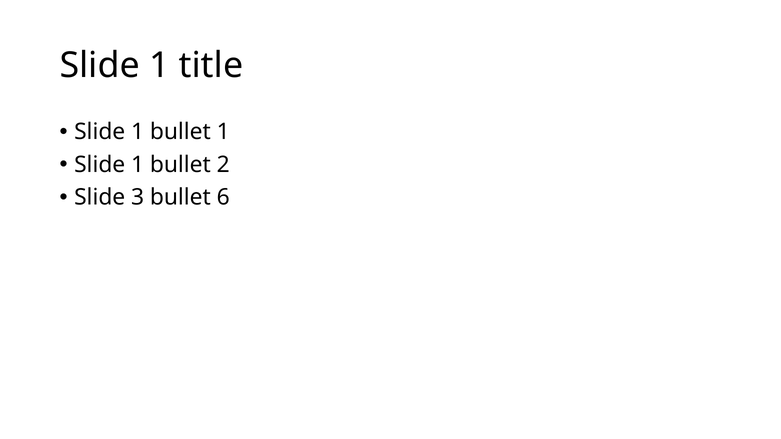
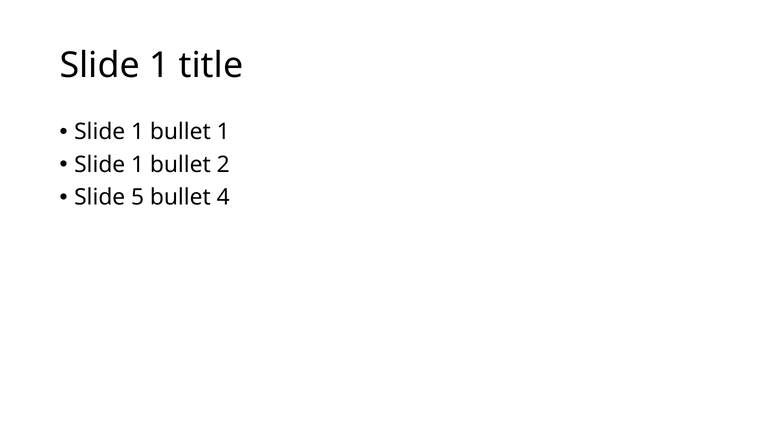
3: 3 -> 5
6: 6 -> 4
